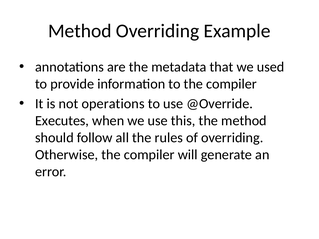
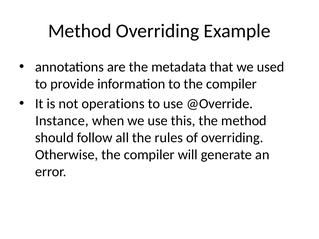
Executes: Executes -> Instance
